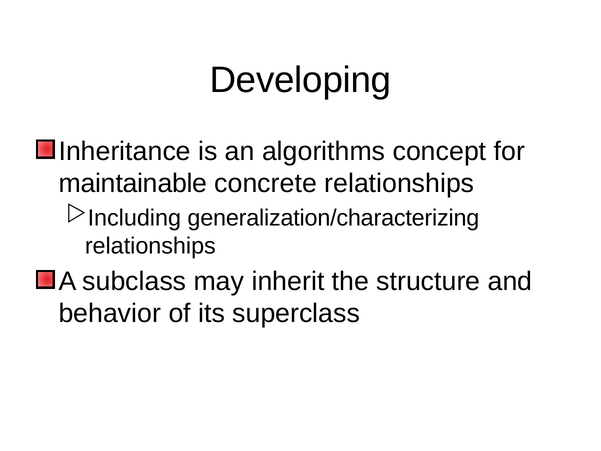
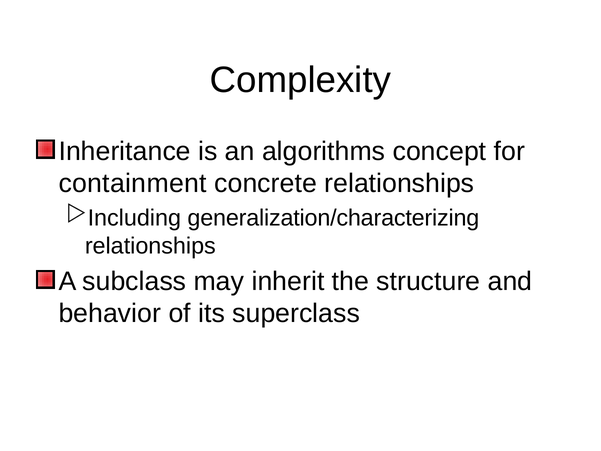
Developing: Developing -> Complexity
maintainable: maintainable -> containment
